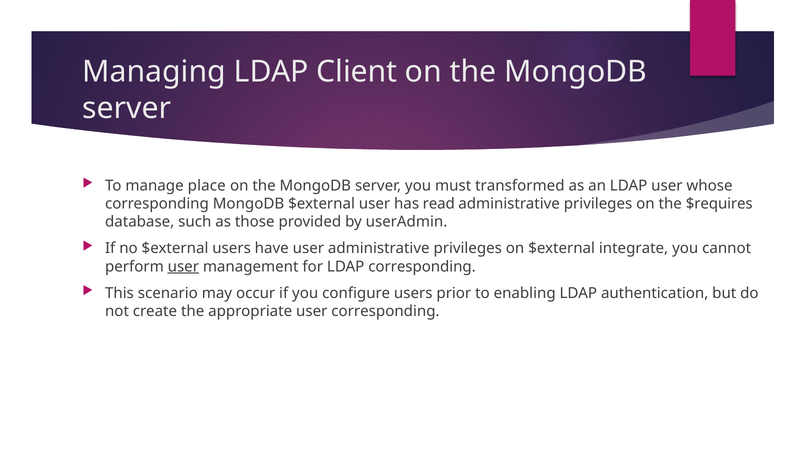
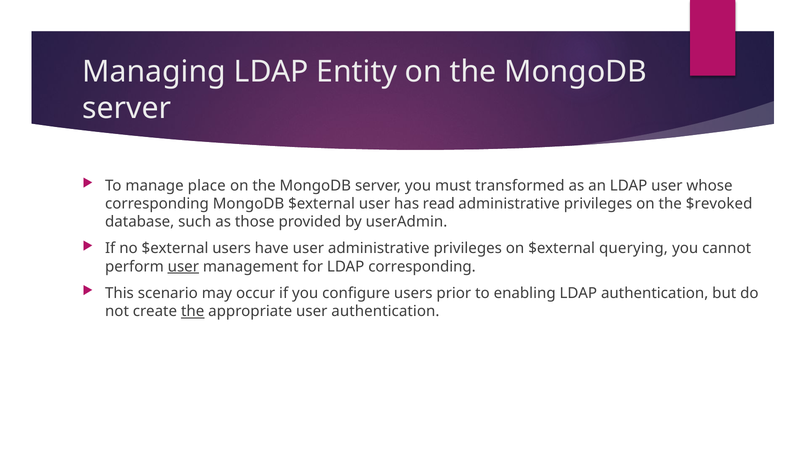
Client: Client -> Entity
$requires: $requires -> $revoked
integrate: integrate -> querying
the at (193, 311) underline: none -> present
user corresponding: corresponding -> authentication
